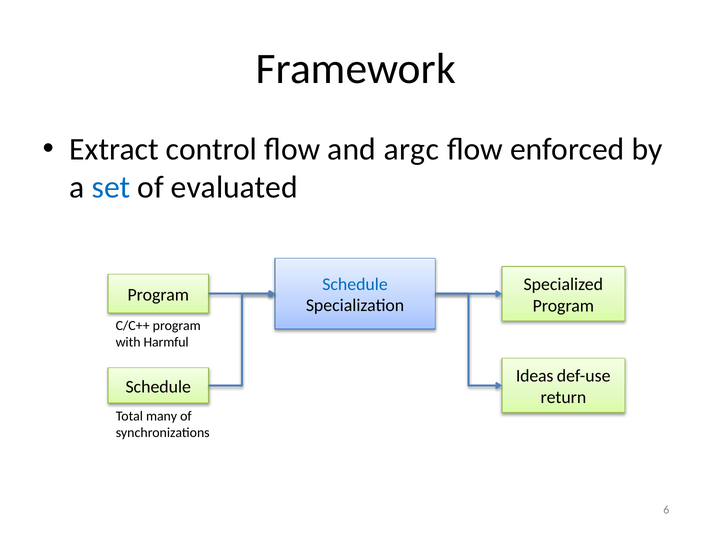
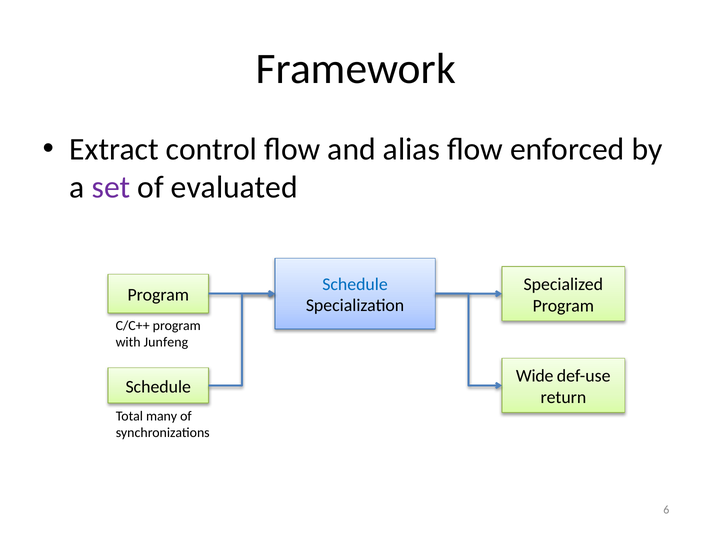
argc: argc -> alias
set colour: blue -> purple
Harmful: Harmful -> Junfeng
Ideas: Ideas -> Wide
